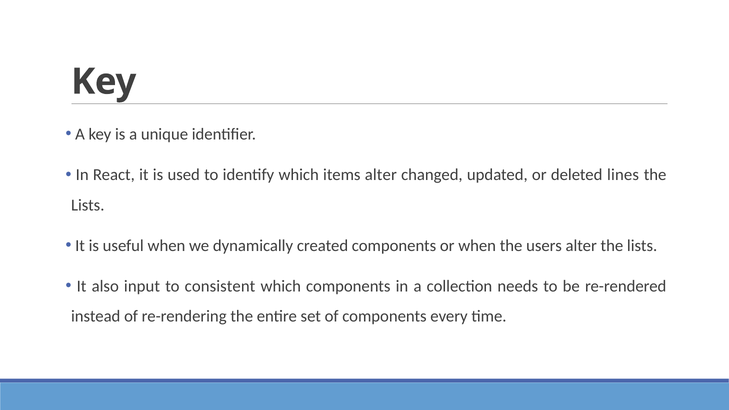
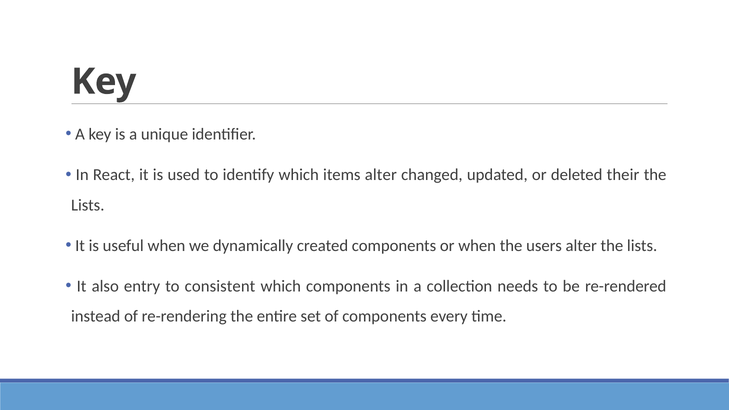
lines: lines -> their
input: input -> entry
